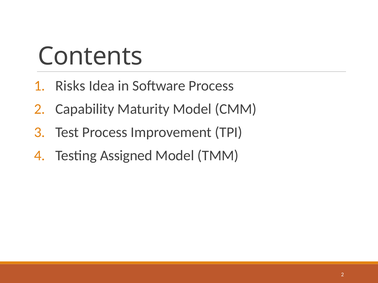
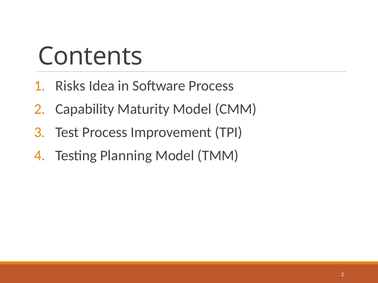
Assigned: Assigned -> Planning
